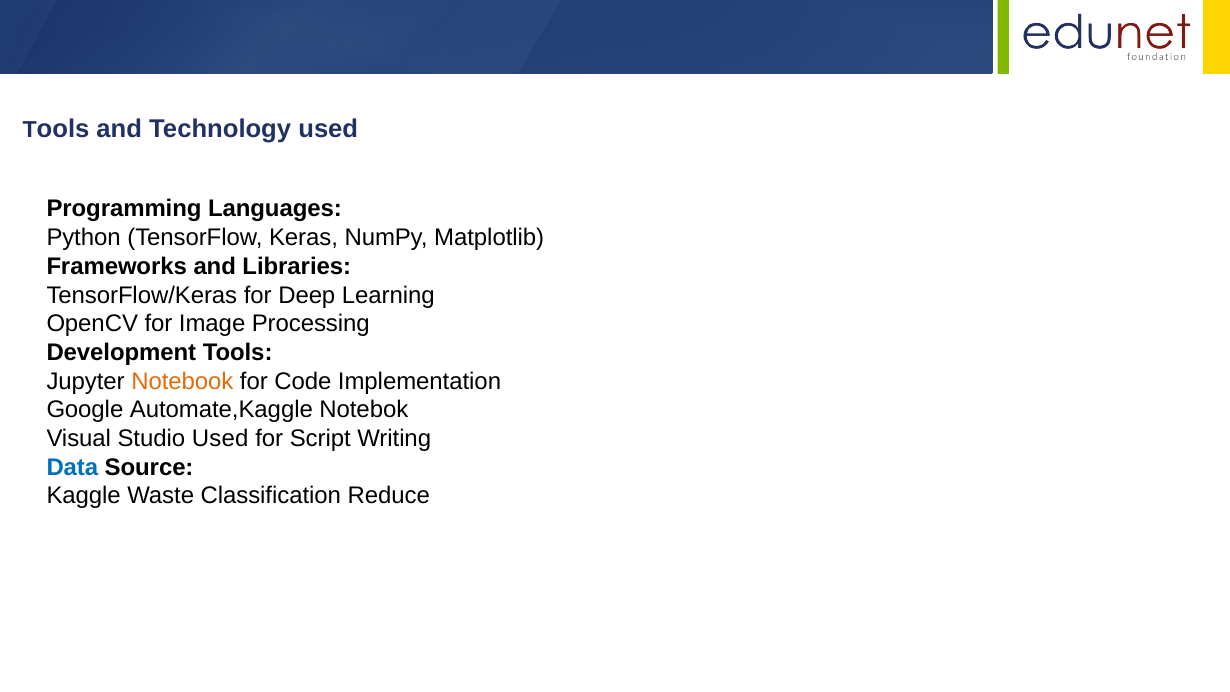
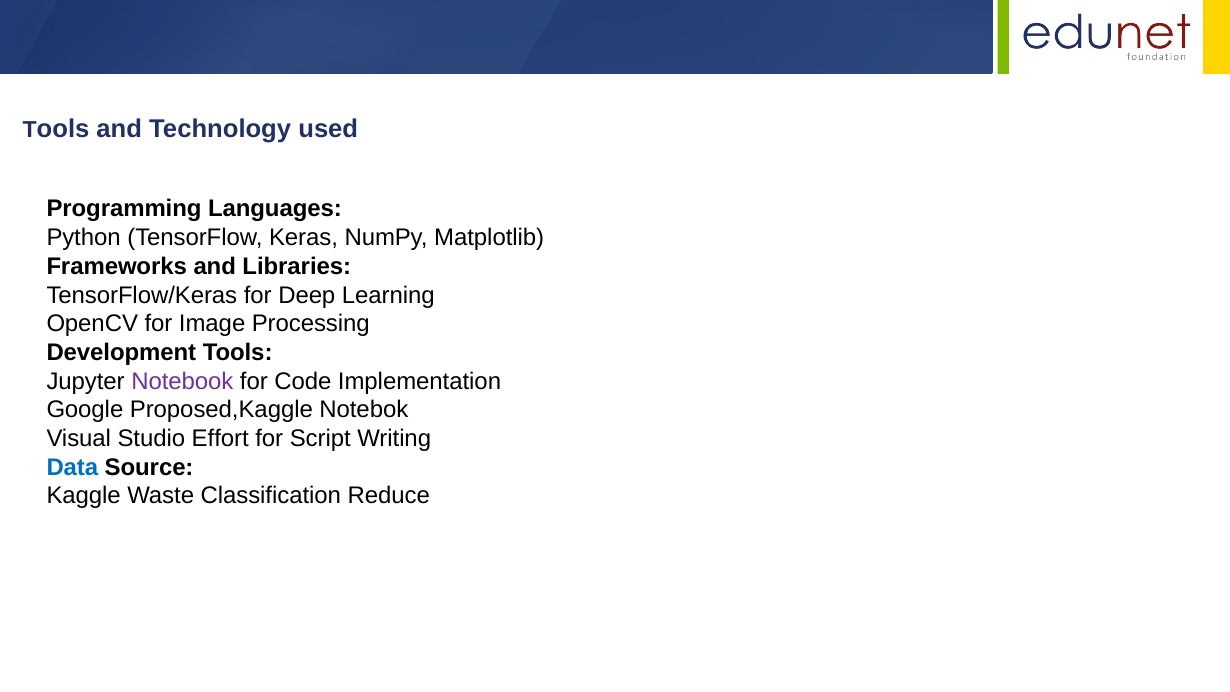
Notebook colour: orange -> purple
Automate,Kaggle: Automate,Kaggle -> Proposed,Kaggle
Studio Used: Used -> Effort
